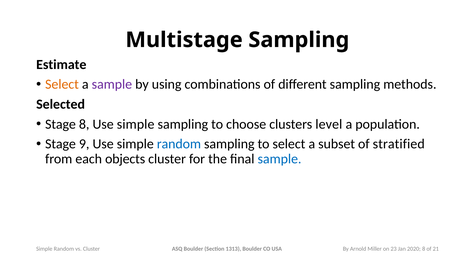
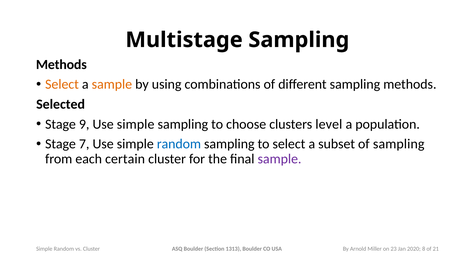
Estimate at (61, 65): Estimate -> Methods
sample at (112, 84) colour: purple -> orange
Stage 8: 8 -> 9
9: 9 -> 7
of stratified: stratified -> sampling
objects: objects -> certain
sample at (280, 159) colour: blue -> purple
